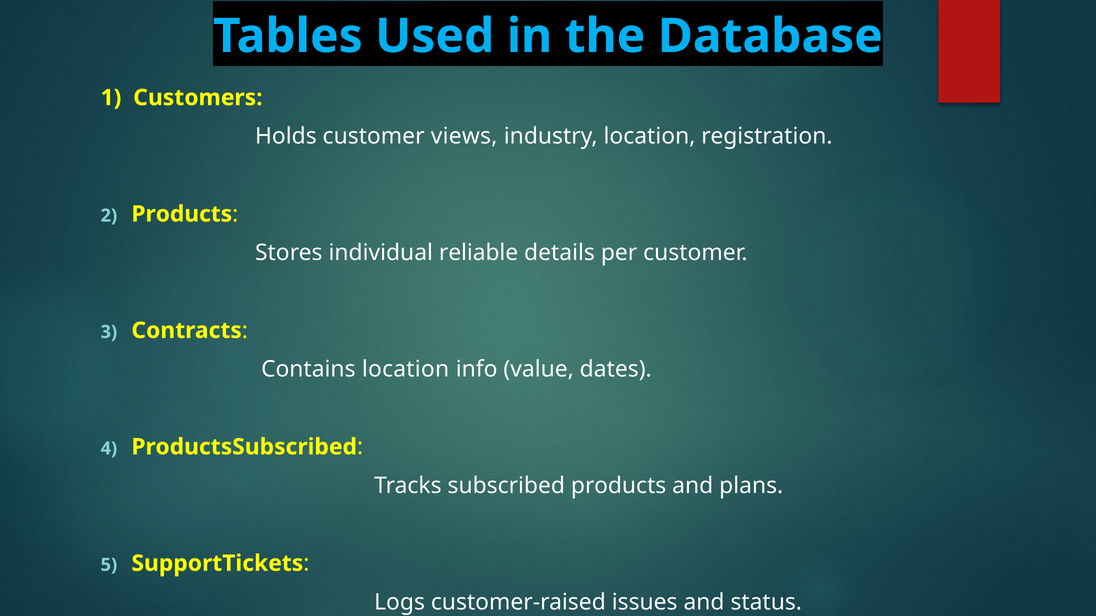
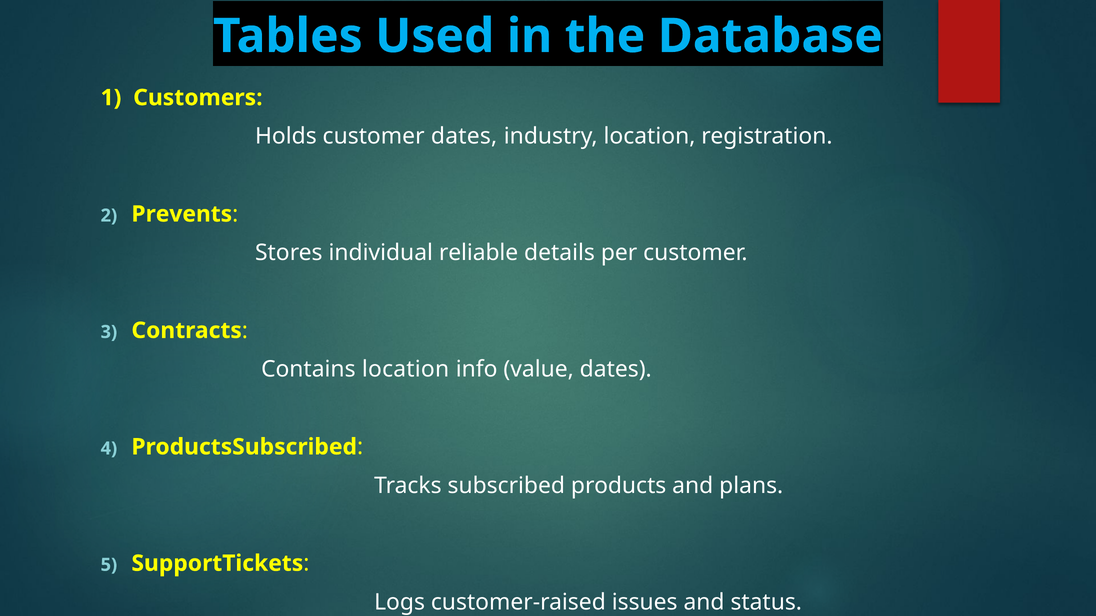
customer views: views -> dates
Products at (182, 214): Products -> Prevents
